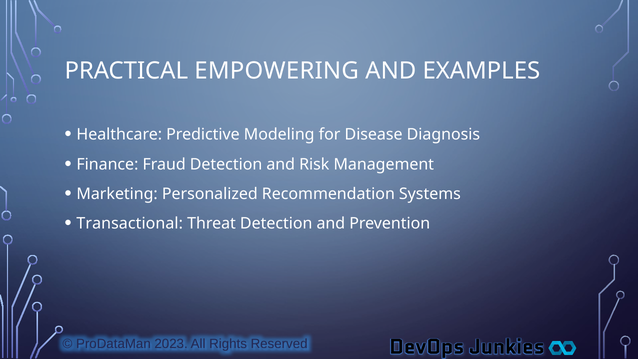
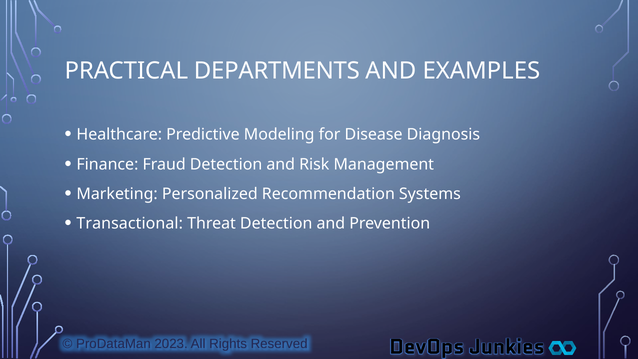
EMPOWERING: EMPOWERING -> DEPARTMENTS
